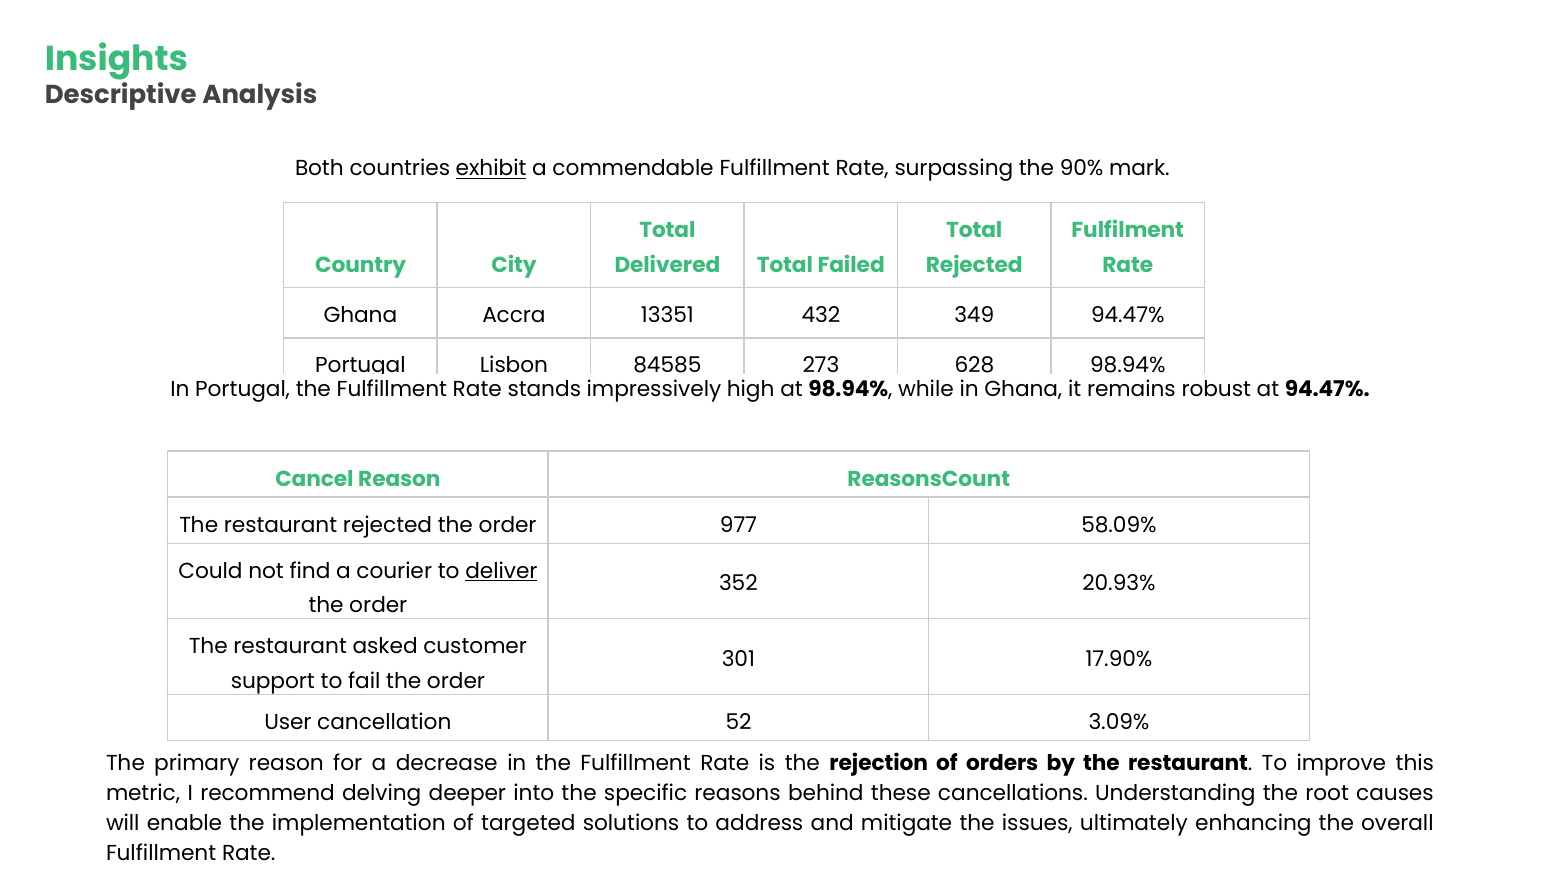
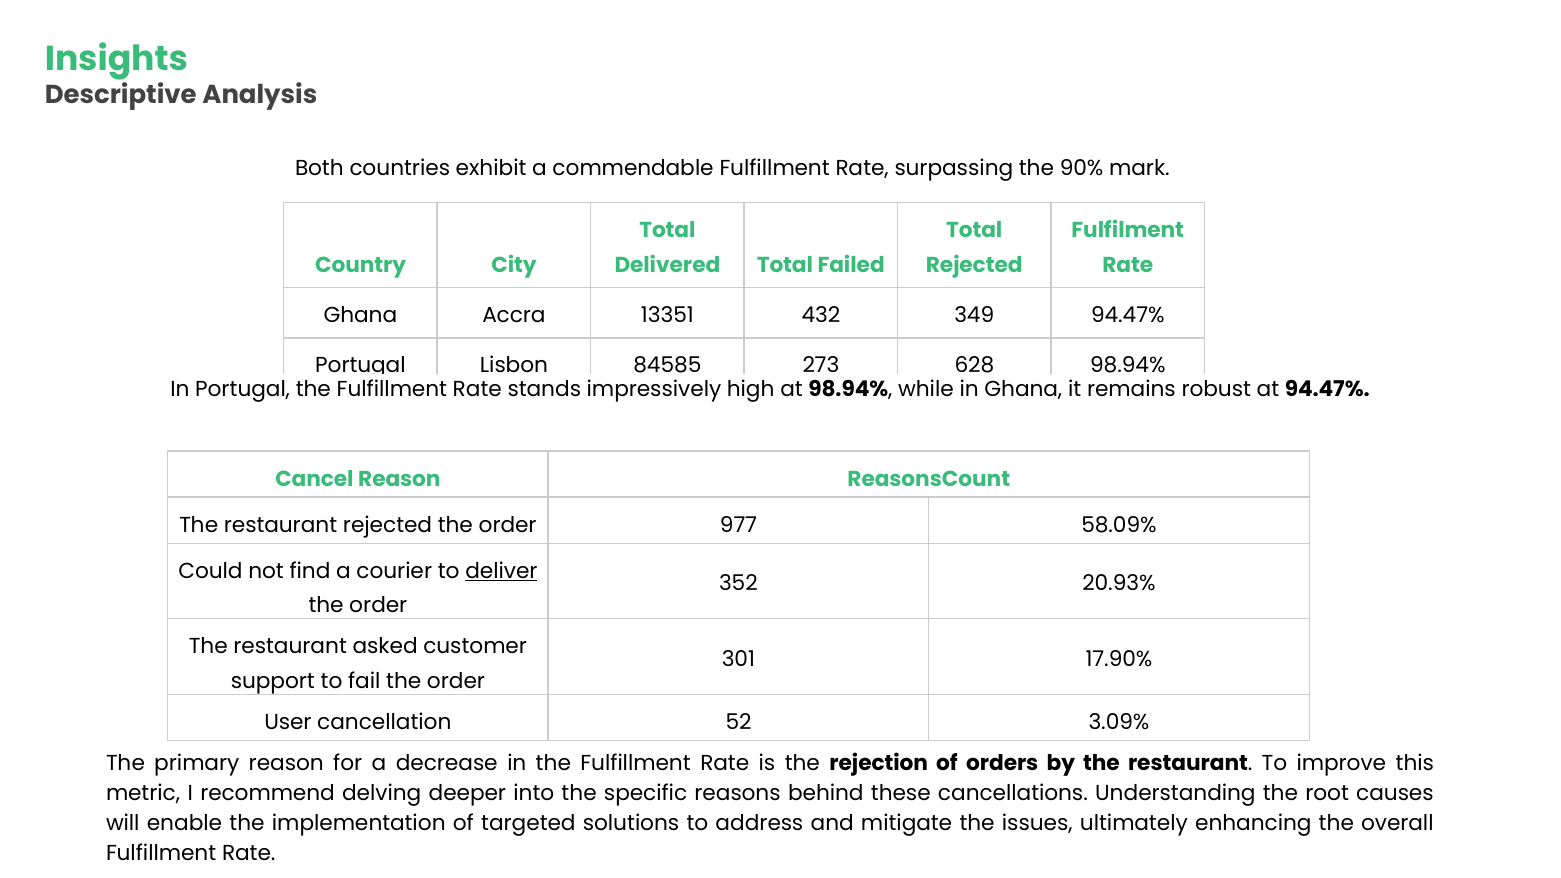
exhibit underline: present -> none
